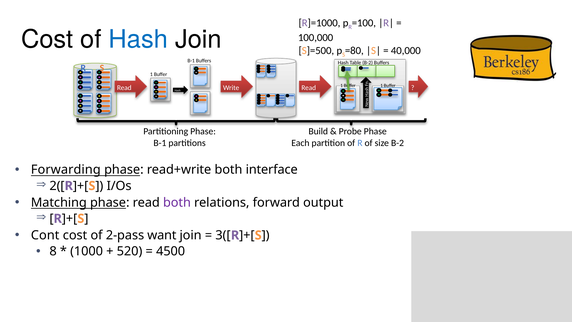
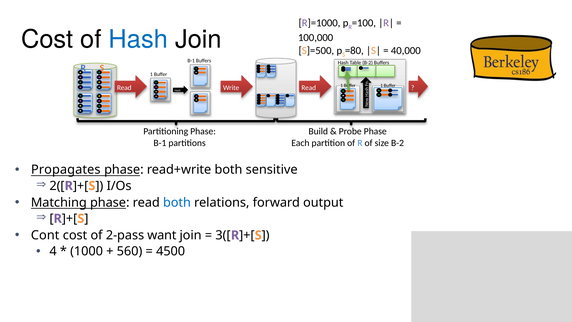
Forwarding: Forwarding -> Propagates
interface: interface -> sensitive
both at (177, 202) colour: purple -> blue
8: 8 -> 4
520: 520 -> 560
